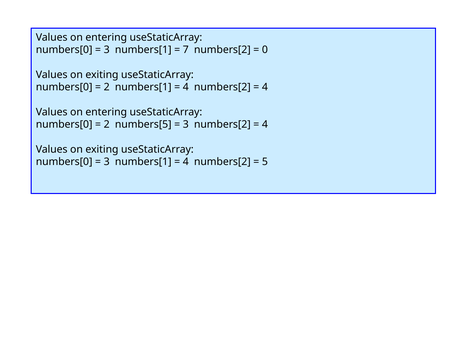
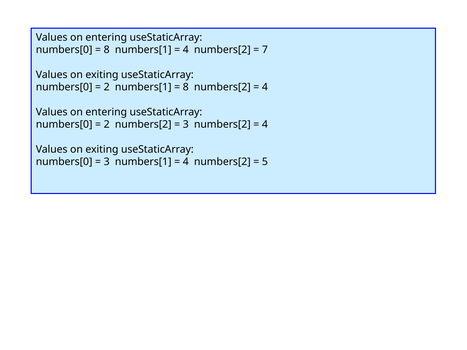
3 at (107, 50): 3 -> 8
7 at (186, 50): 7 -> 4
0: 0 -> 7
4 at (186, 87): 4 -> 8
2 numbers[5: numbers[5 -> numbers[2
